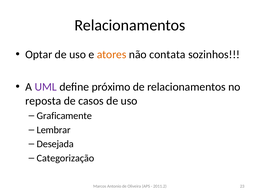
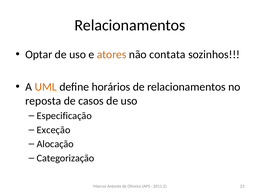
UML colour: purple -> orange
próximo: próximo -> horários
Graficamente: Graficamente -> Especificação
Lembrar: Lembrar -> Exceção
Desejada: Desejada -> Alocação
